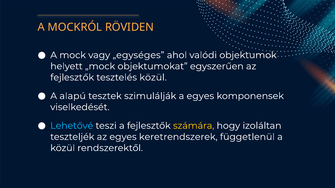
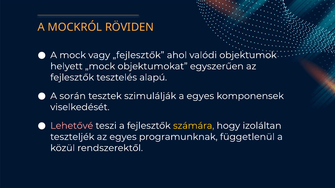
„egységes: „egységes -> „fejlesztők
tesztelés közül: közül -> alapú
alapú: alapú -> során
Lehetővé colour: light blue -> pink
keretrendszerek: keretrendszerek -> programunknak
